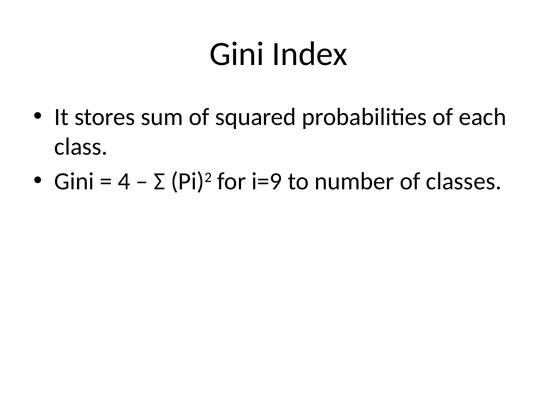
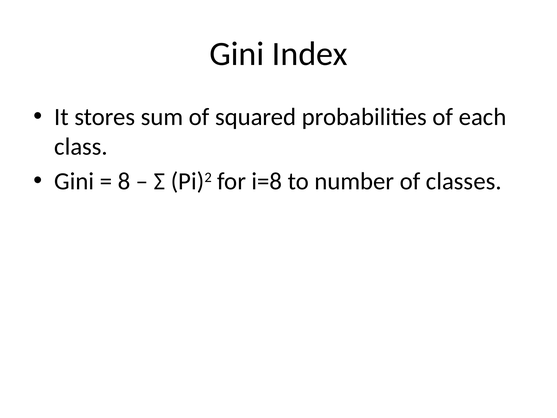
4: 4 -> 8
i=9: i=9 -> i=8
